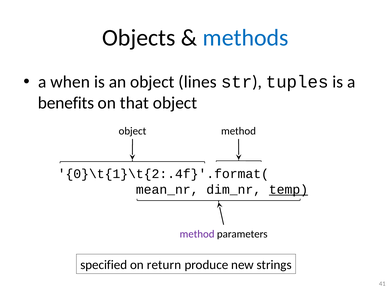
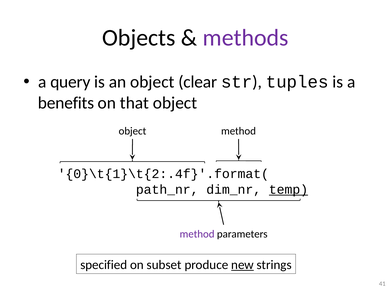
methods colour: blue -> purple
when: when -> query
lines: lines -> clear
mean_nr: mean_nr -> path_nr
return: return -> subset
new underline: none -> present
